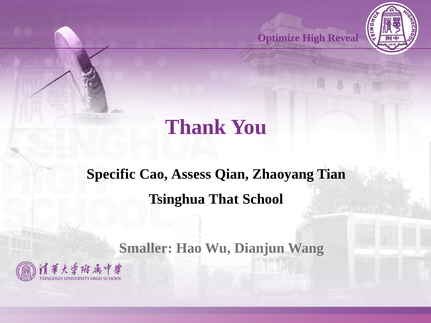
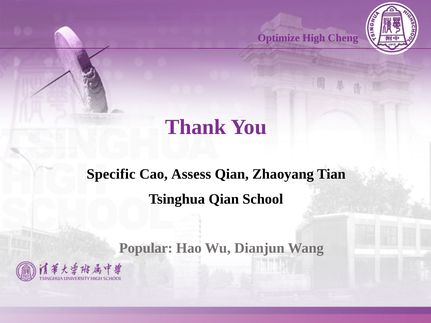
Reveal: Reveal -> Cheng
Tsinghua That: That -> Qian
Smaller: Smaller -> Popular
